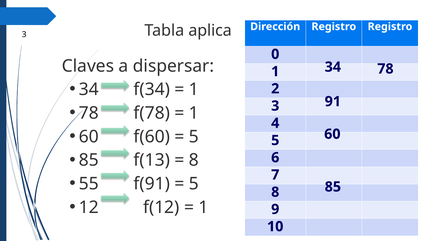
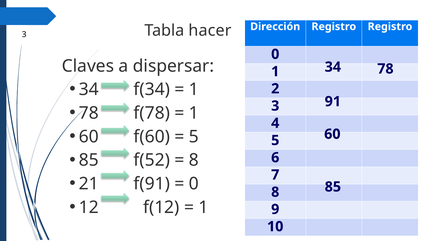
aplica: aplica -> hacer
f(13: f(13 -> f(52
55: 55 -> 21
5 at (194, 184): 5 -> 0
